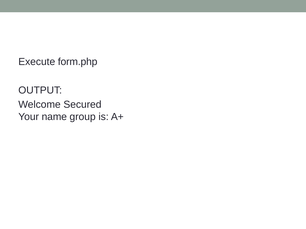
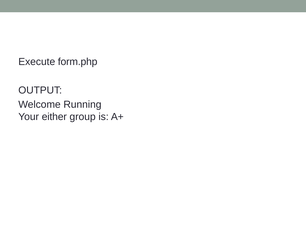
Secured: Secured -> Running
name: name -> either
